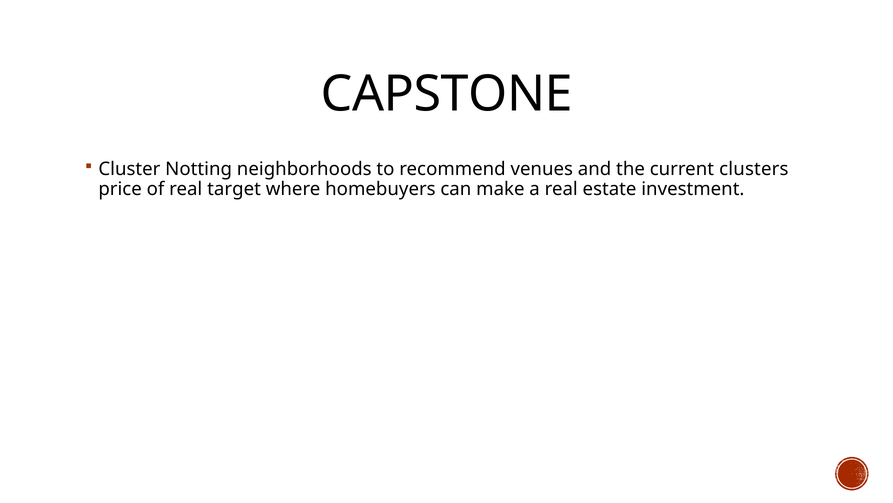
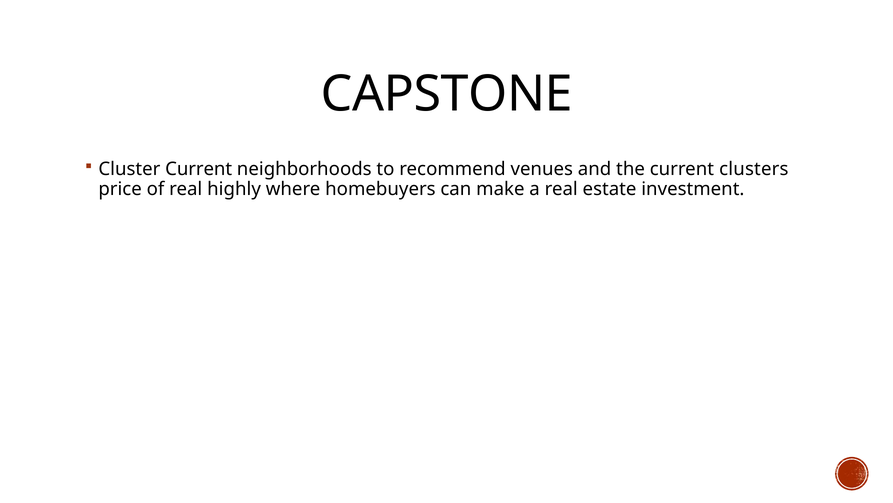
Cluster Notting: Notting -> Current
target: target -> highly
